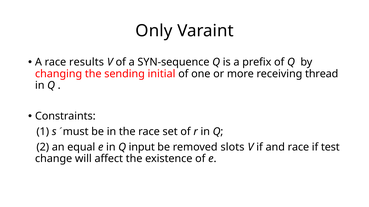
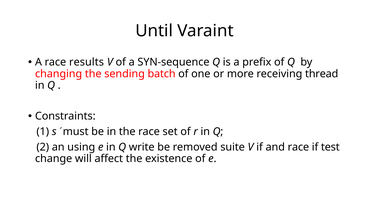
Only: Only -> Until
initial: initial -> batch
equal: equal -> using
input: input -> write
slots: slots -> suite
